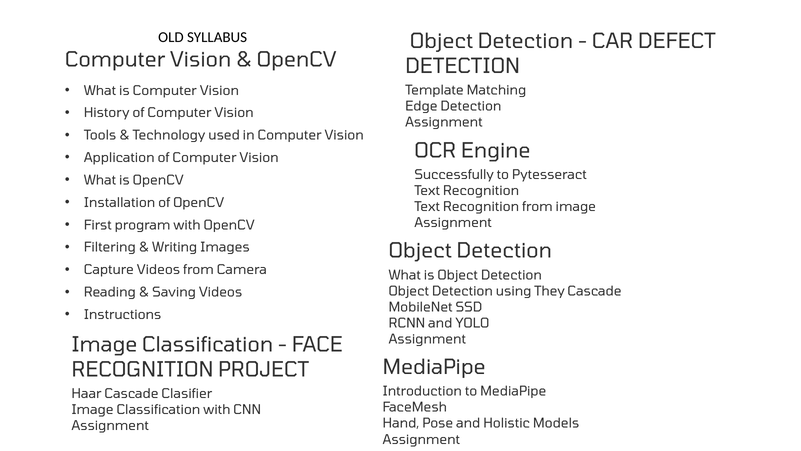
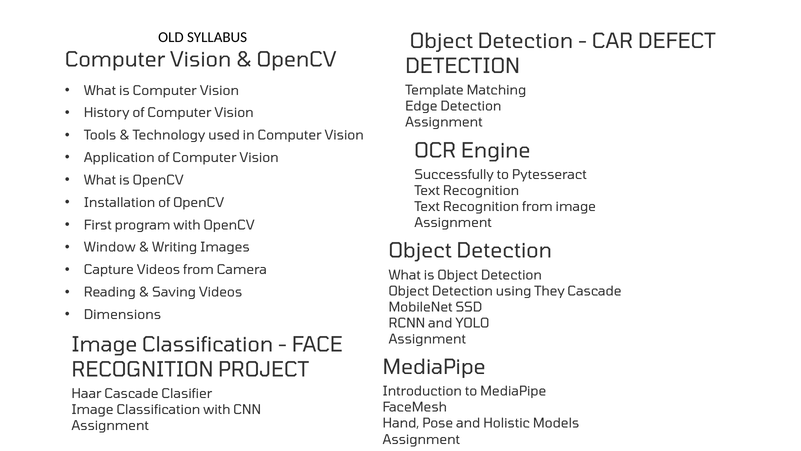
Filtering: Filtering -> Window
Instructions: Instructions -> Dimensions
